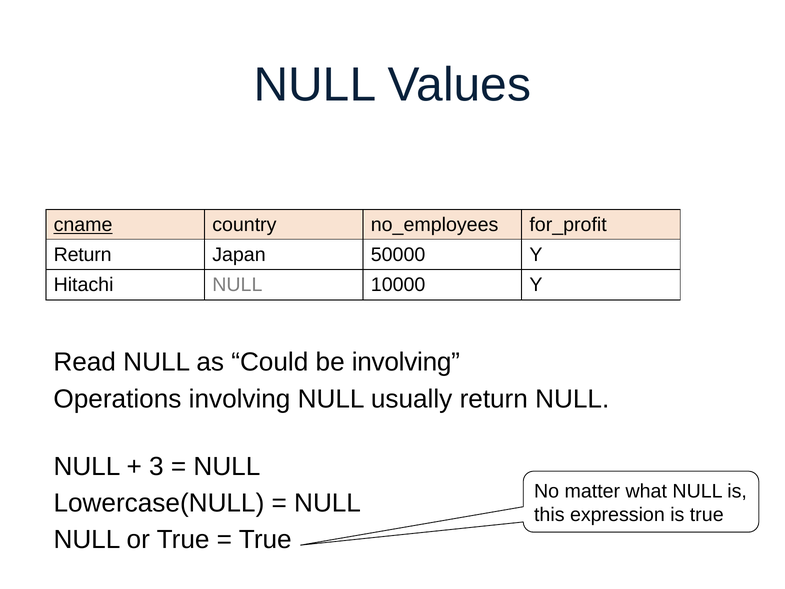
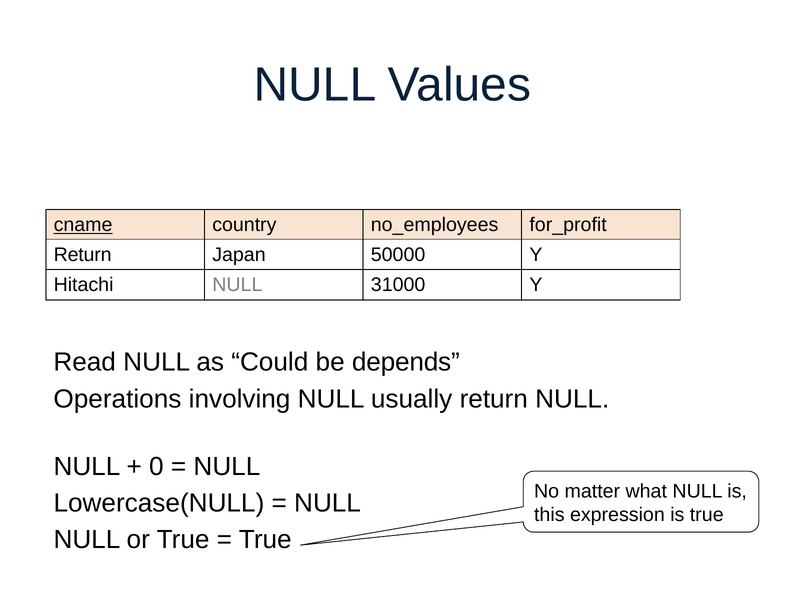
10000: 10000 -> 31000
be involving: involving -> depends
3: 3 -> 0
